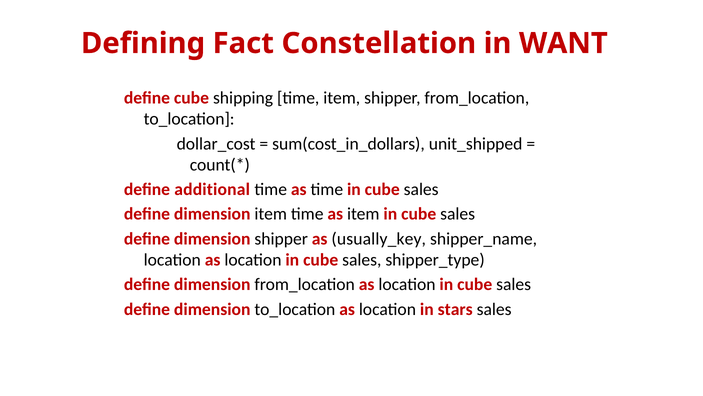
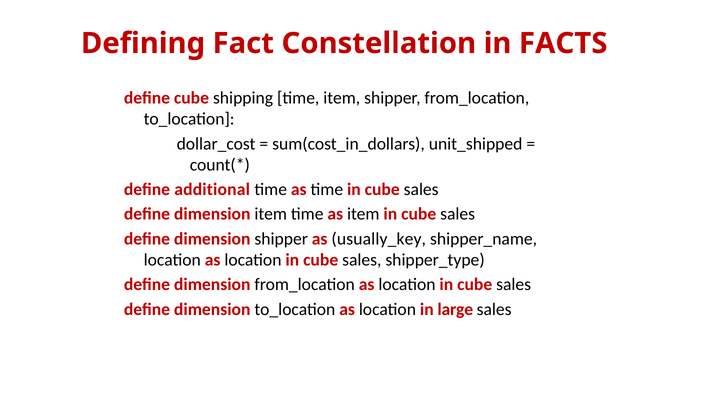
WANT: WANT -> FACTS
stars: stars -> large
